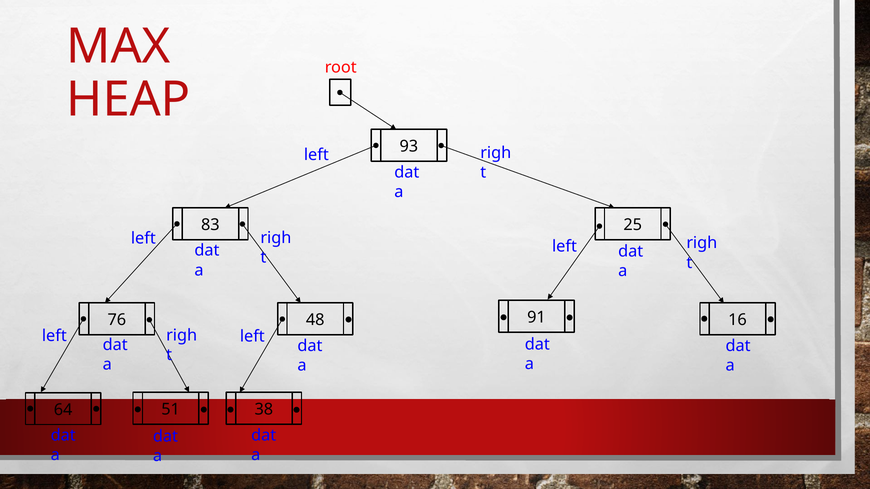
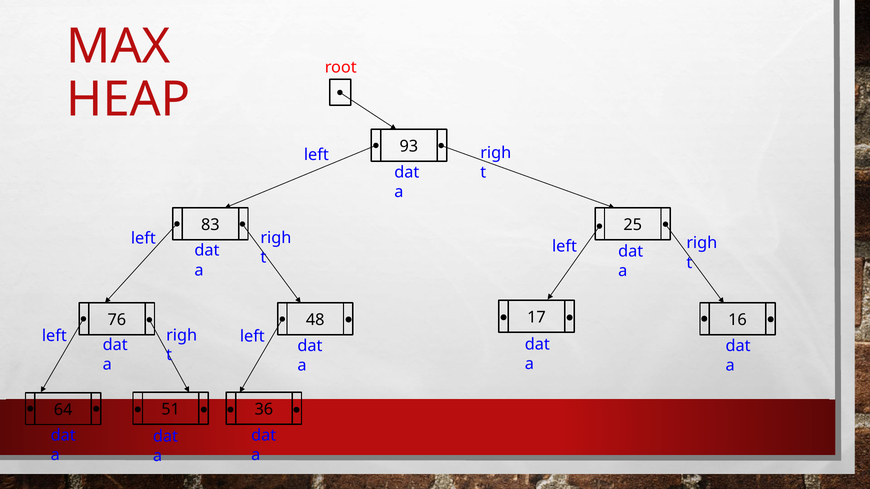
91: 91 -> 17
38: 38 -> 36
